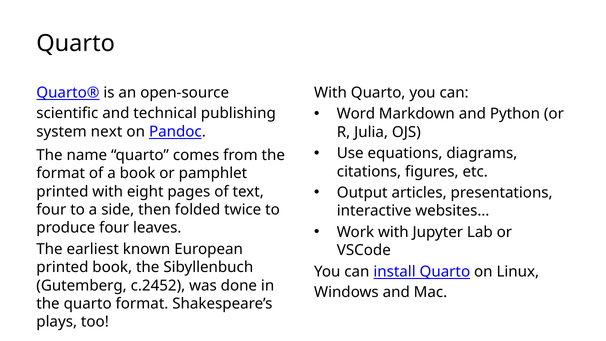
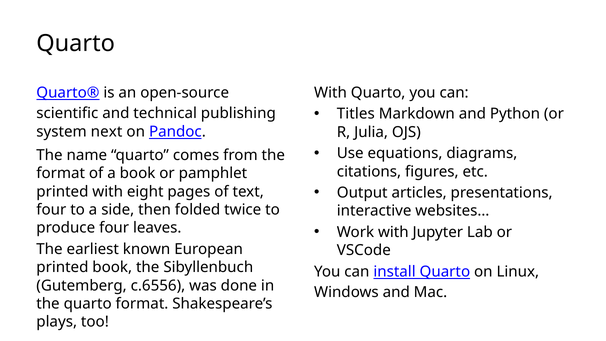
Word: Word -> Titles
c.2452: c.2452 -> c.6556
